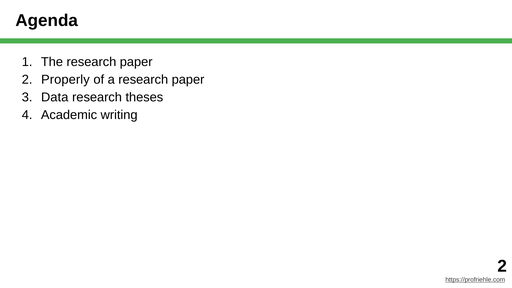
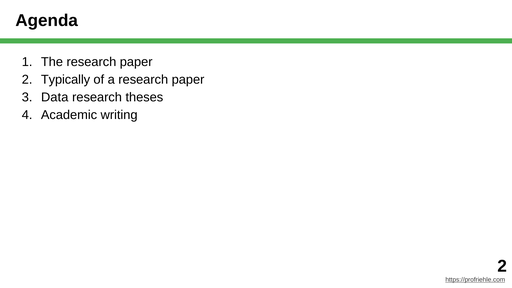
Properly: Properly -> Typically
